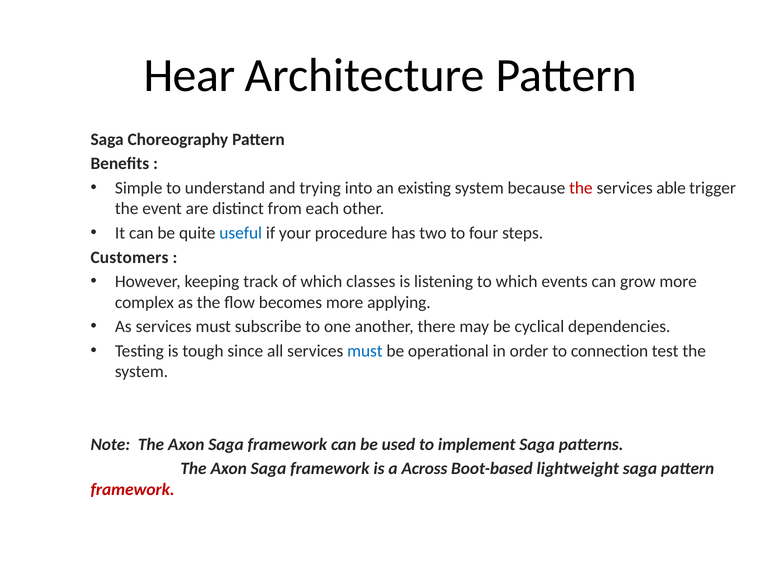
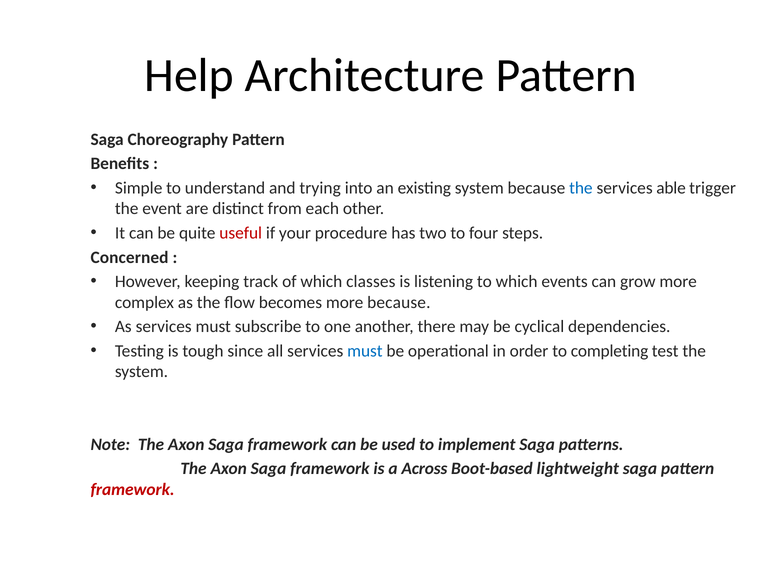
Hear: Hear -> Help
the at (581, 188) colour: red -> blue
useful colour: blue -> red
Customers: Customers -> Concerned
more applying: applying -> because
connection: connection -> completing
